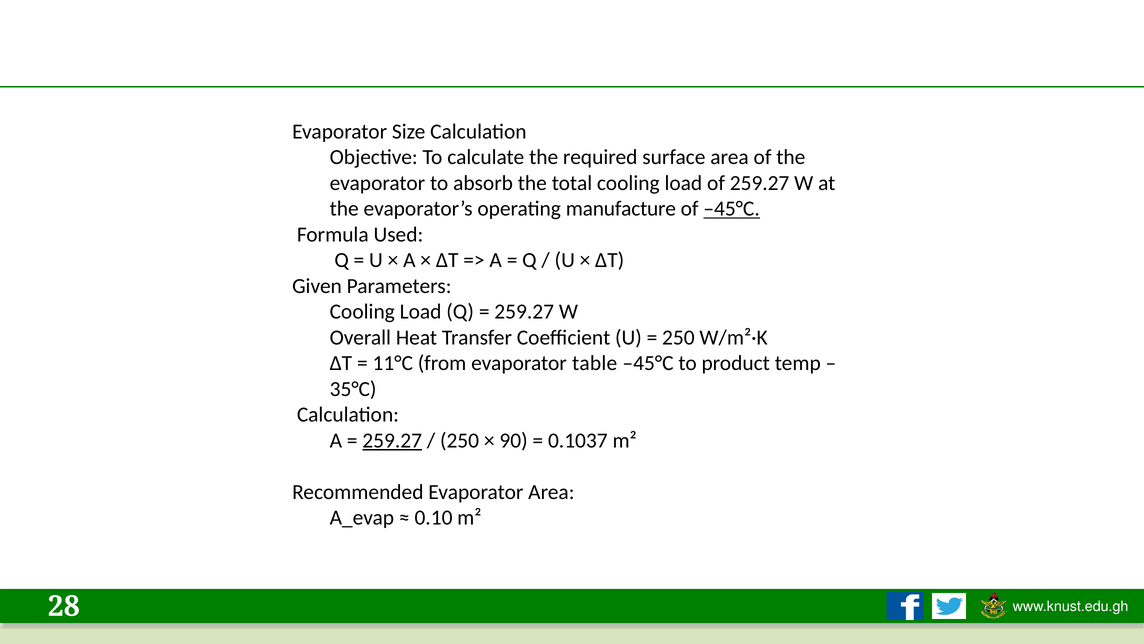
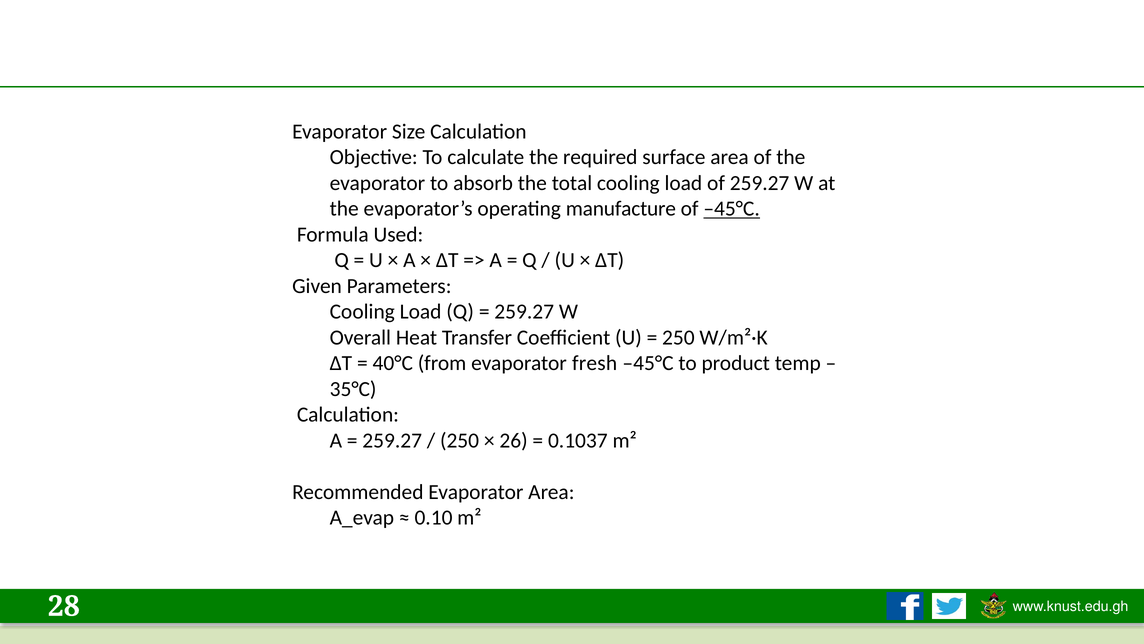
11°C: 11°C -> 40°C
table: table -> fresh
259.27 at (392, 440) underline: present -> none
90: 90 -> 26
